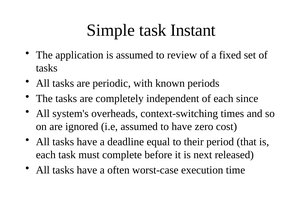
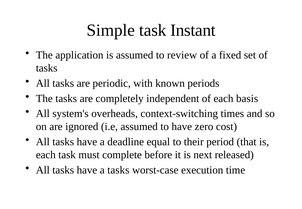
since: since -> basis
a often: often -> tasks
